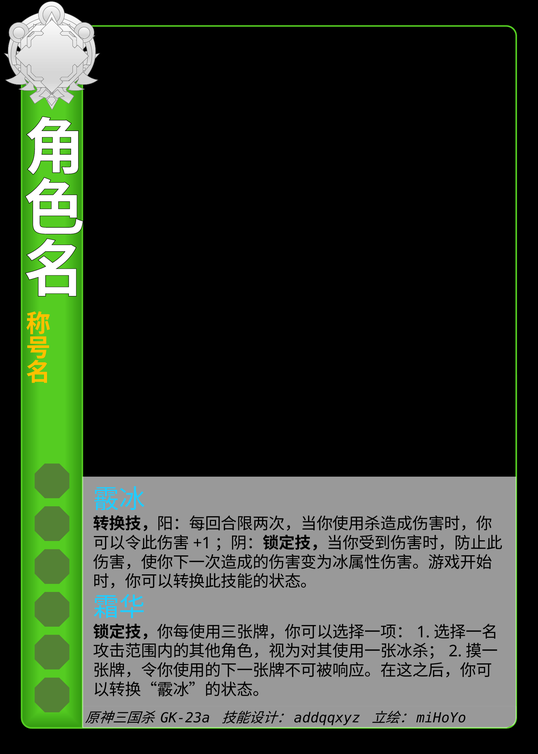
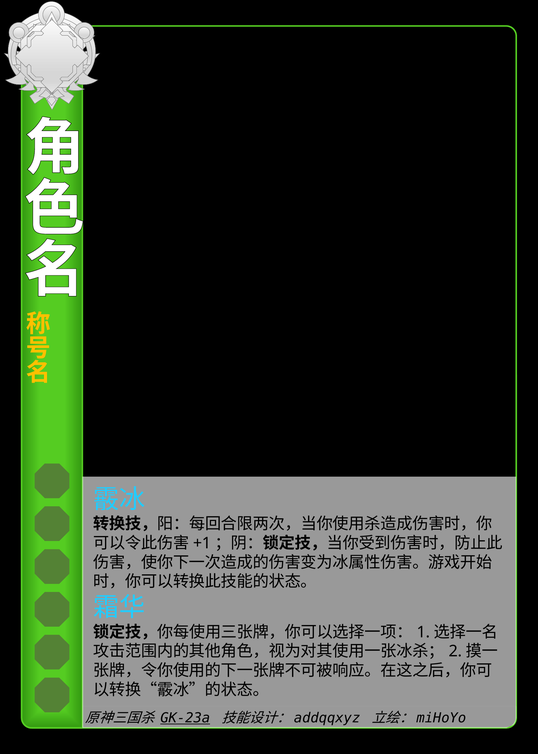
GK-23a underline: none -> present
